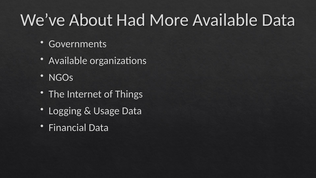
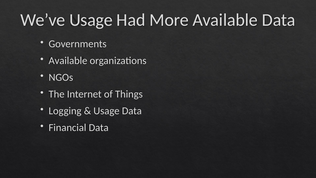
We’ve About: About -> Usage
